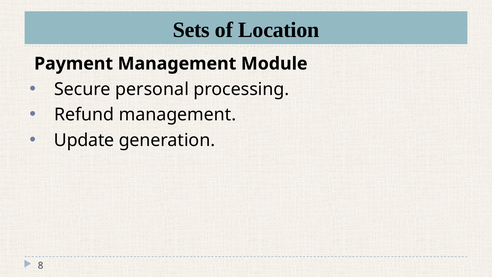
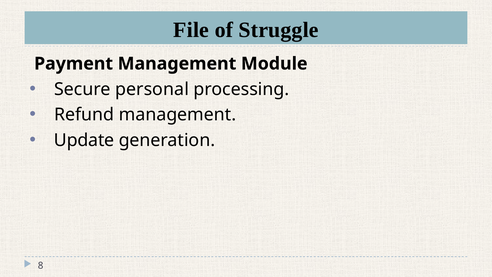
Sets: Sets -> File
Location: Location -> Struggle
